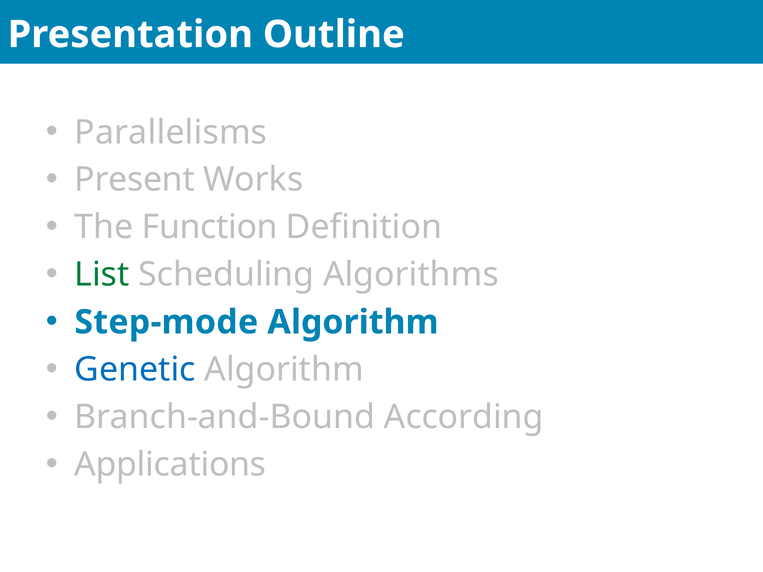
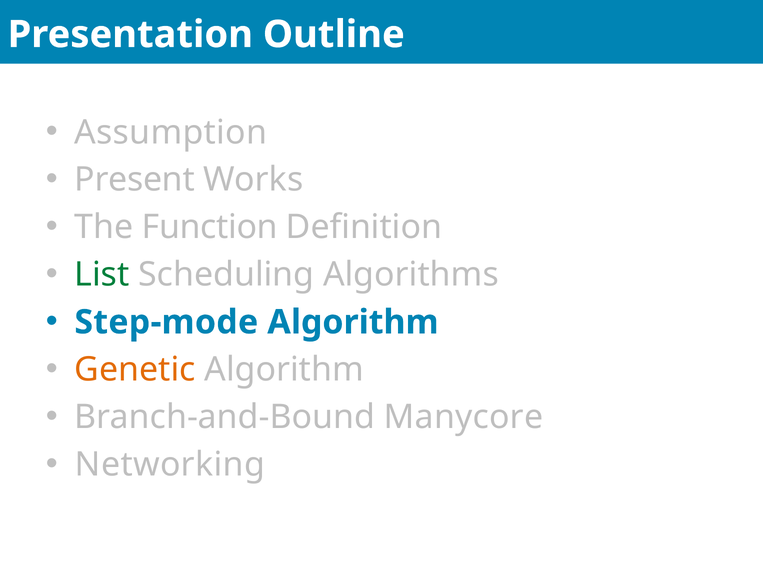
Parallelisms: Parallelisms -> Assumption
Genetic colour: blue -> orange
According: According -> Manycore
Applications: Applications -> Networking
